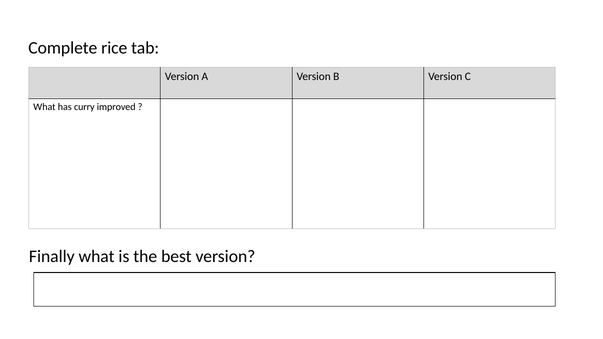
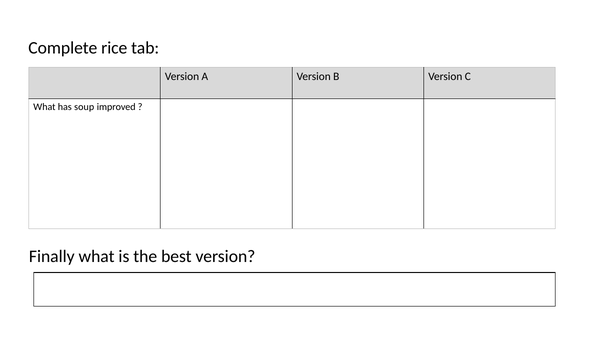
curry: curry -> soup
